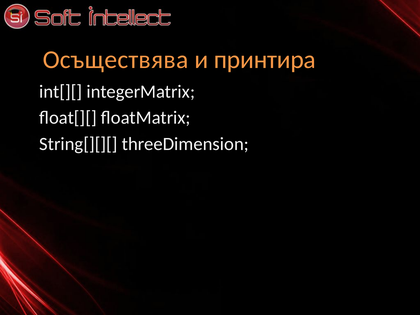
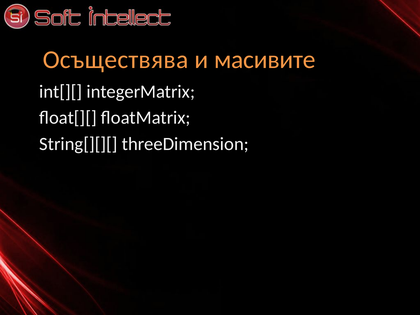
принтира: принтира -> масивите
